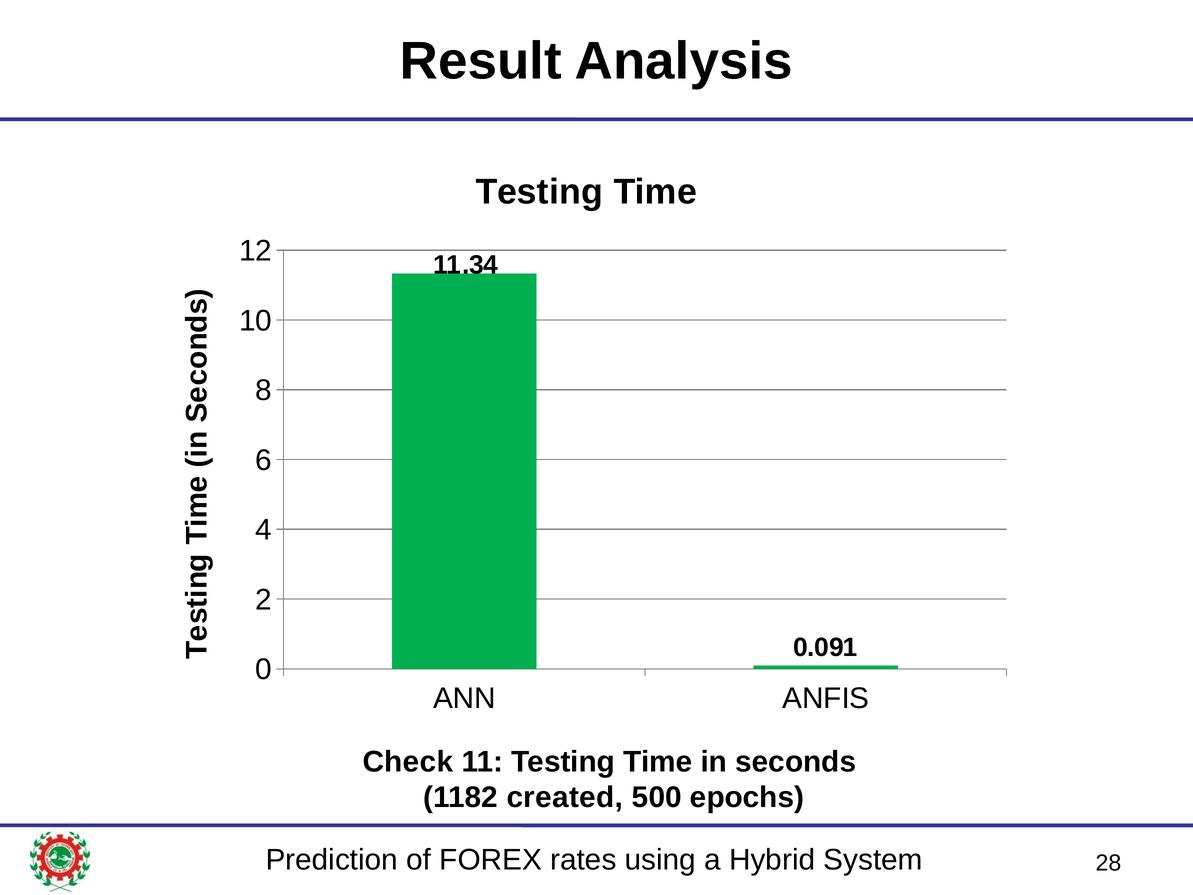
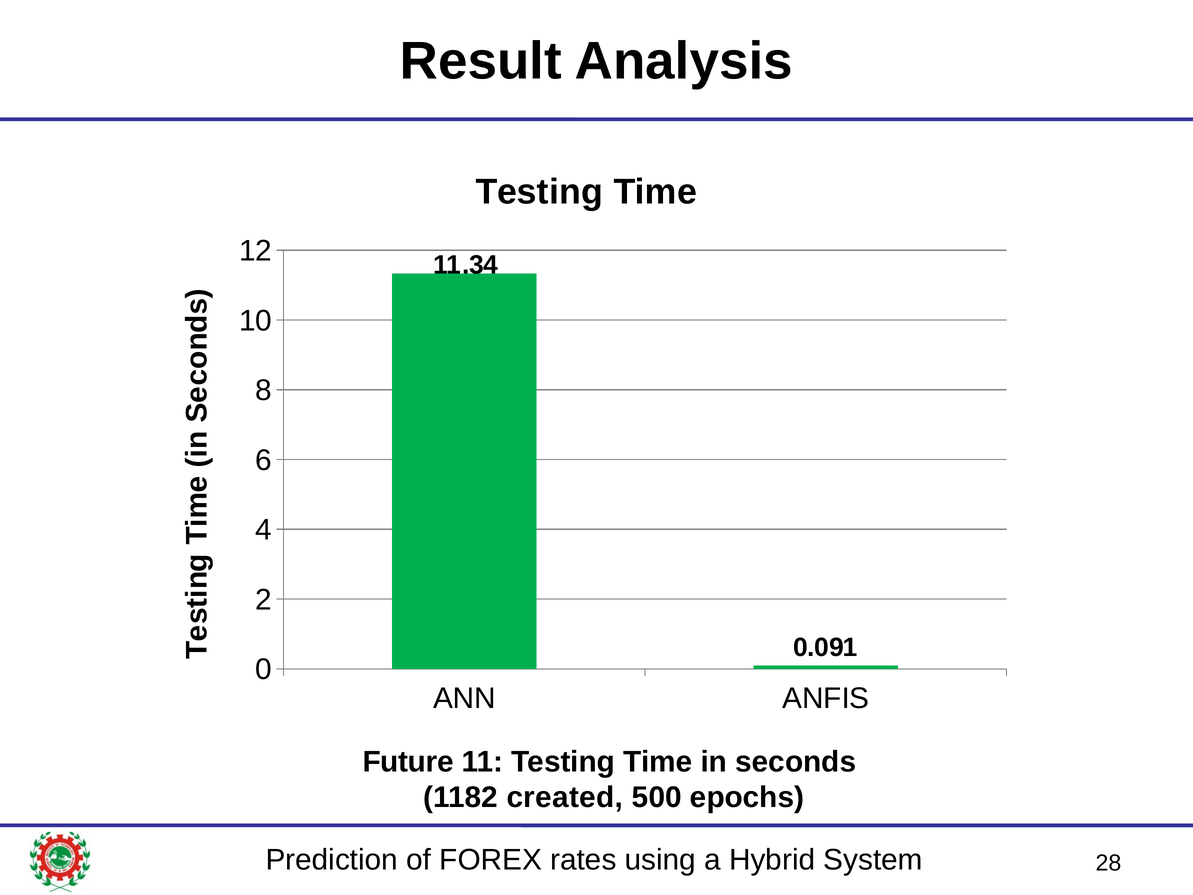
Check: Check -> Future
